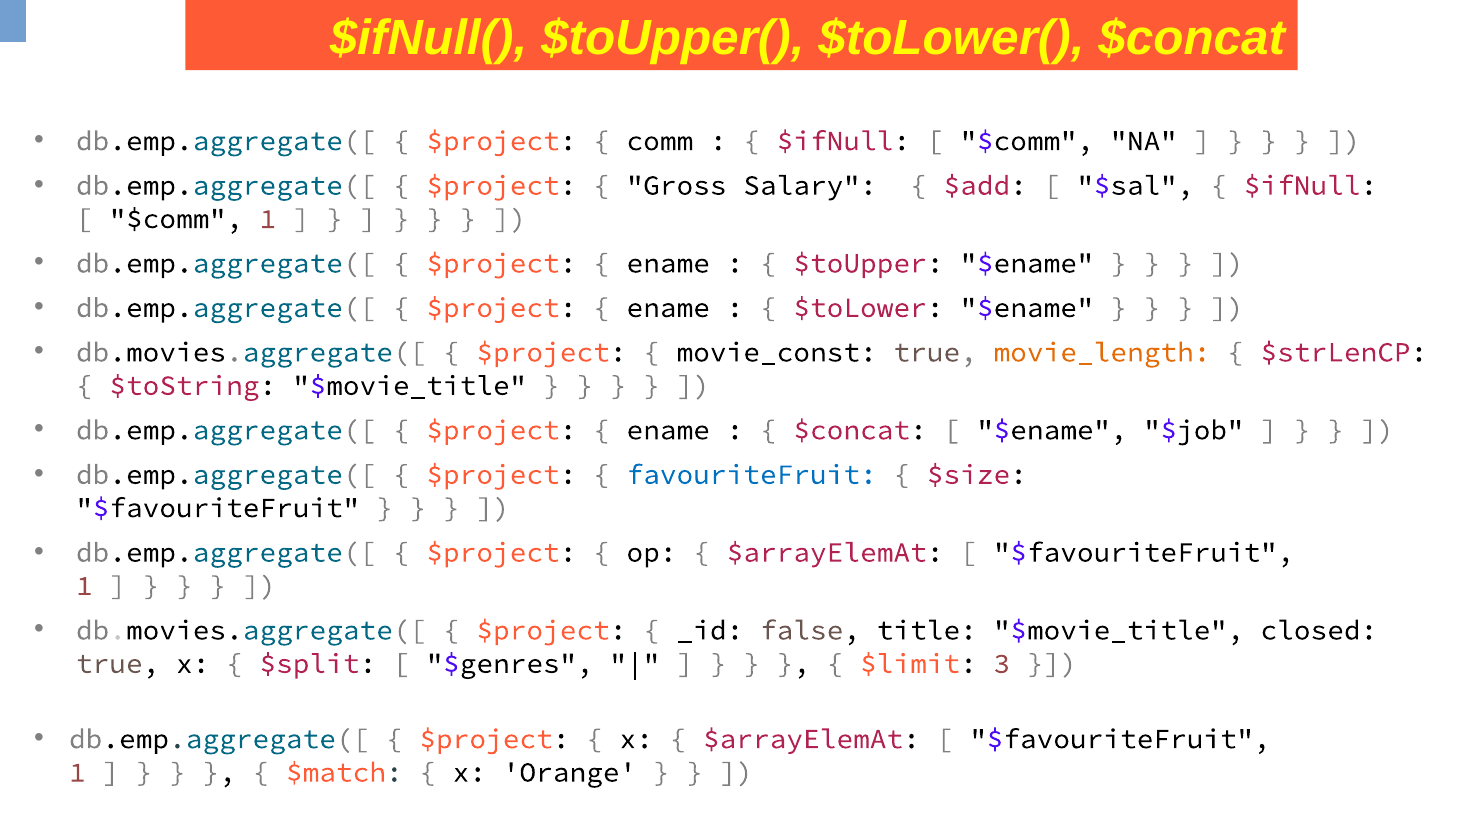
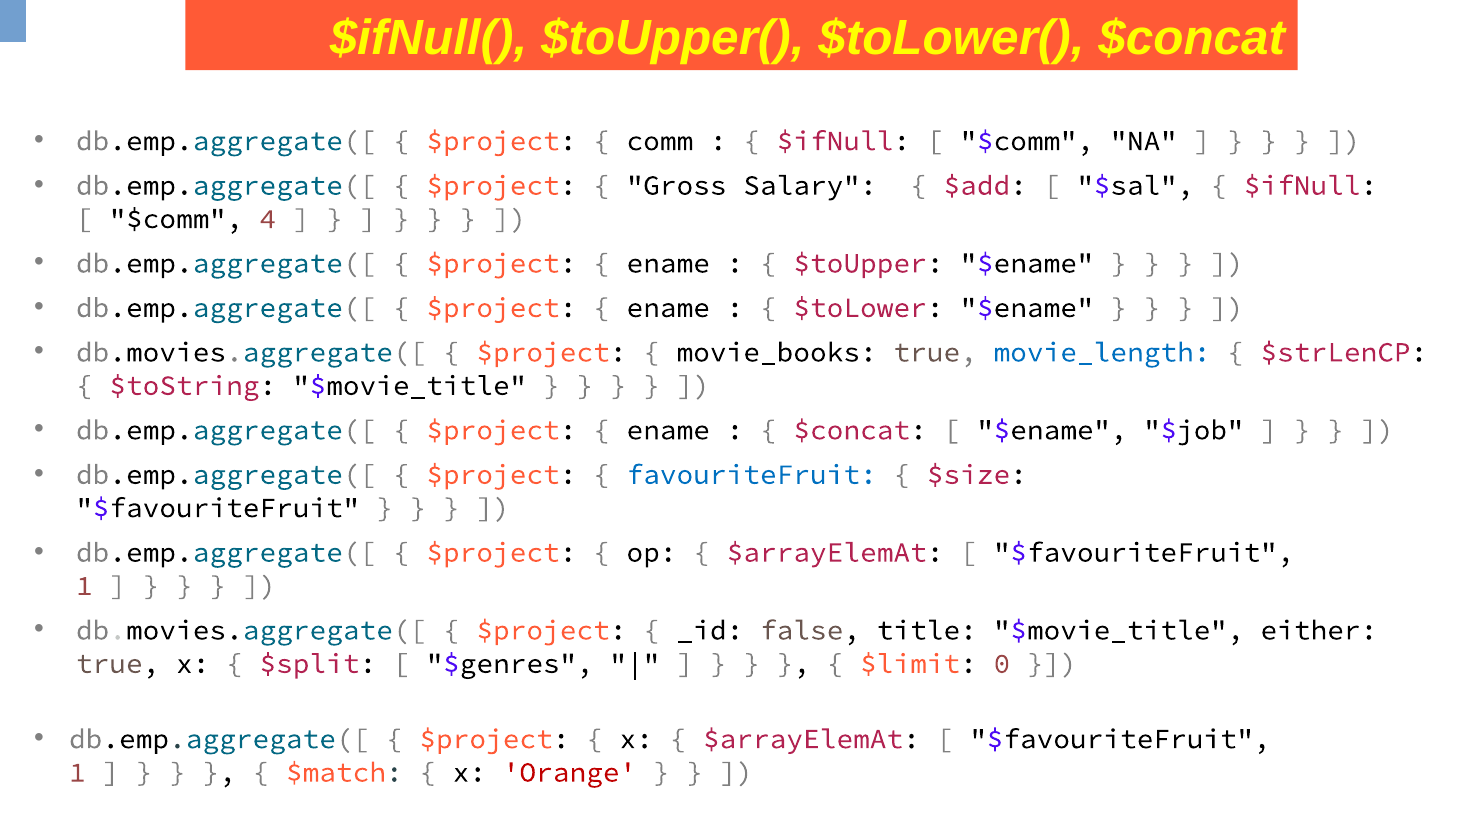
$comm 1: 1 -> 4
movie_const: movie_const -> movie_books
movie_length colour: orange -> blue
closed: closed -> either
3: 3 -> 0
Orange colour: black -> red
